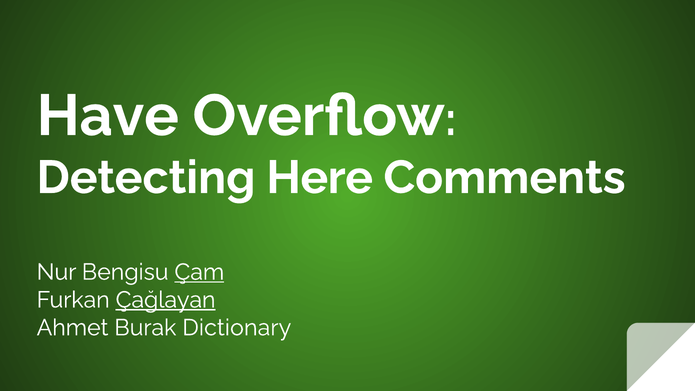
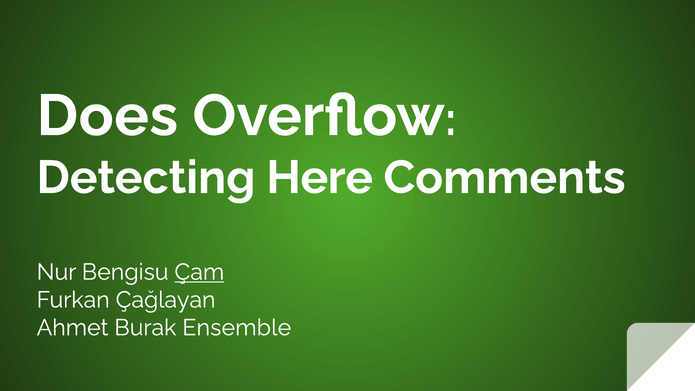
Have: Have -> Does
Çağlayan underline: present -> none
Dictionary: Dictionary -> Ensemble
